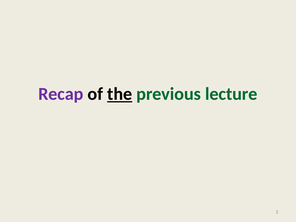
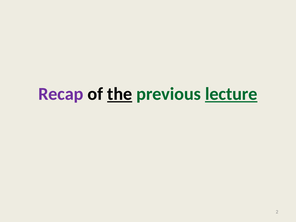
lecture underline: none -> present
